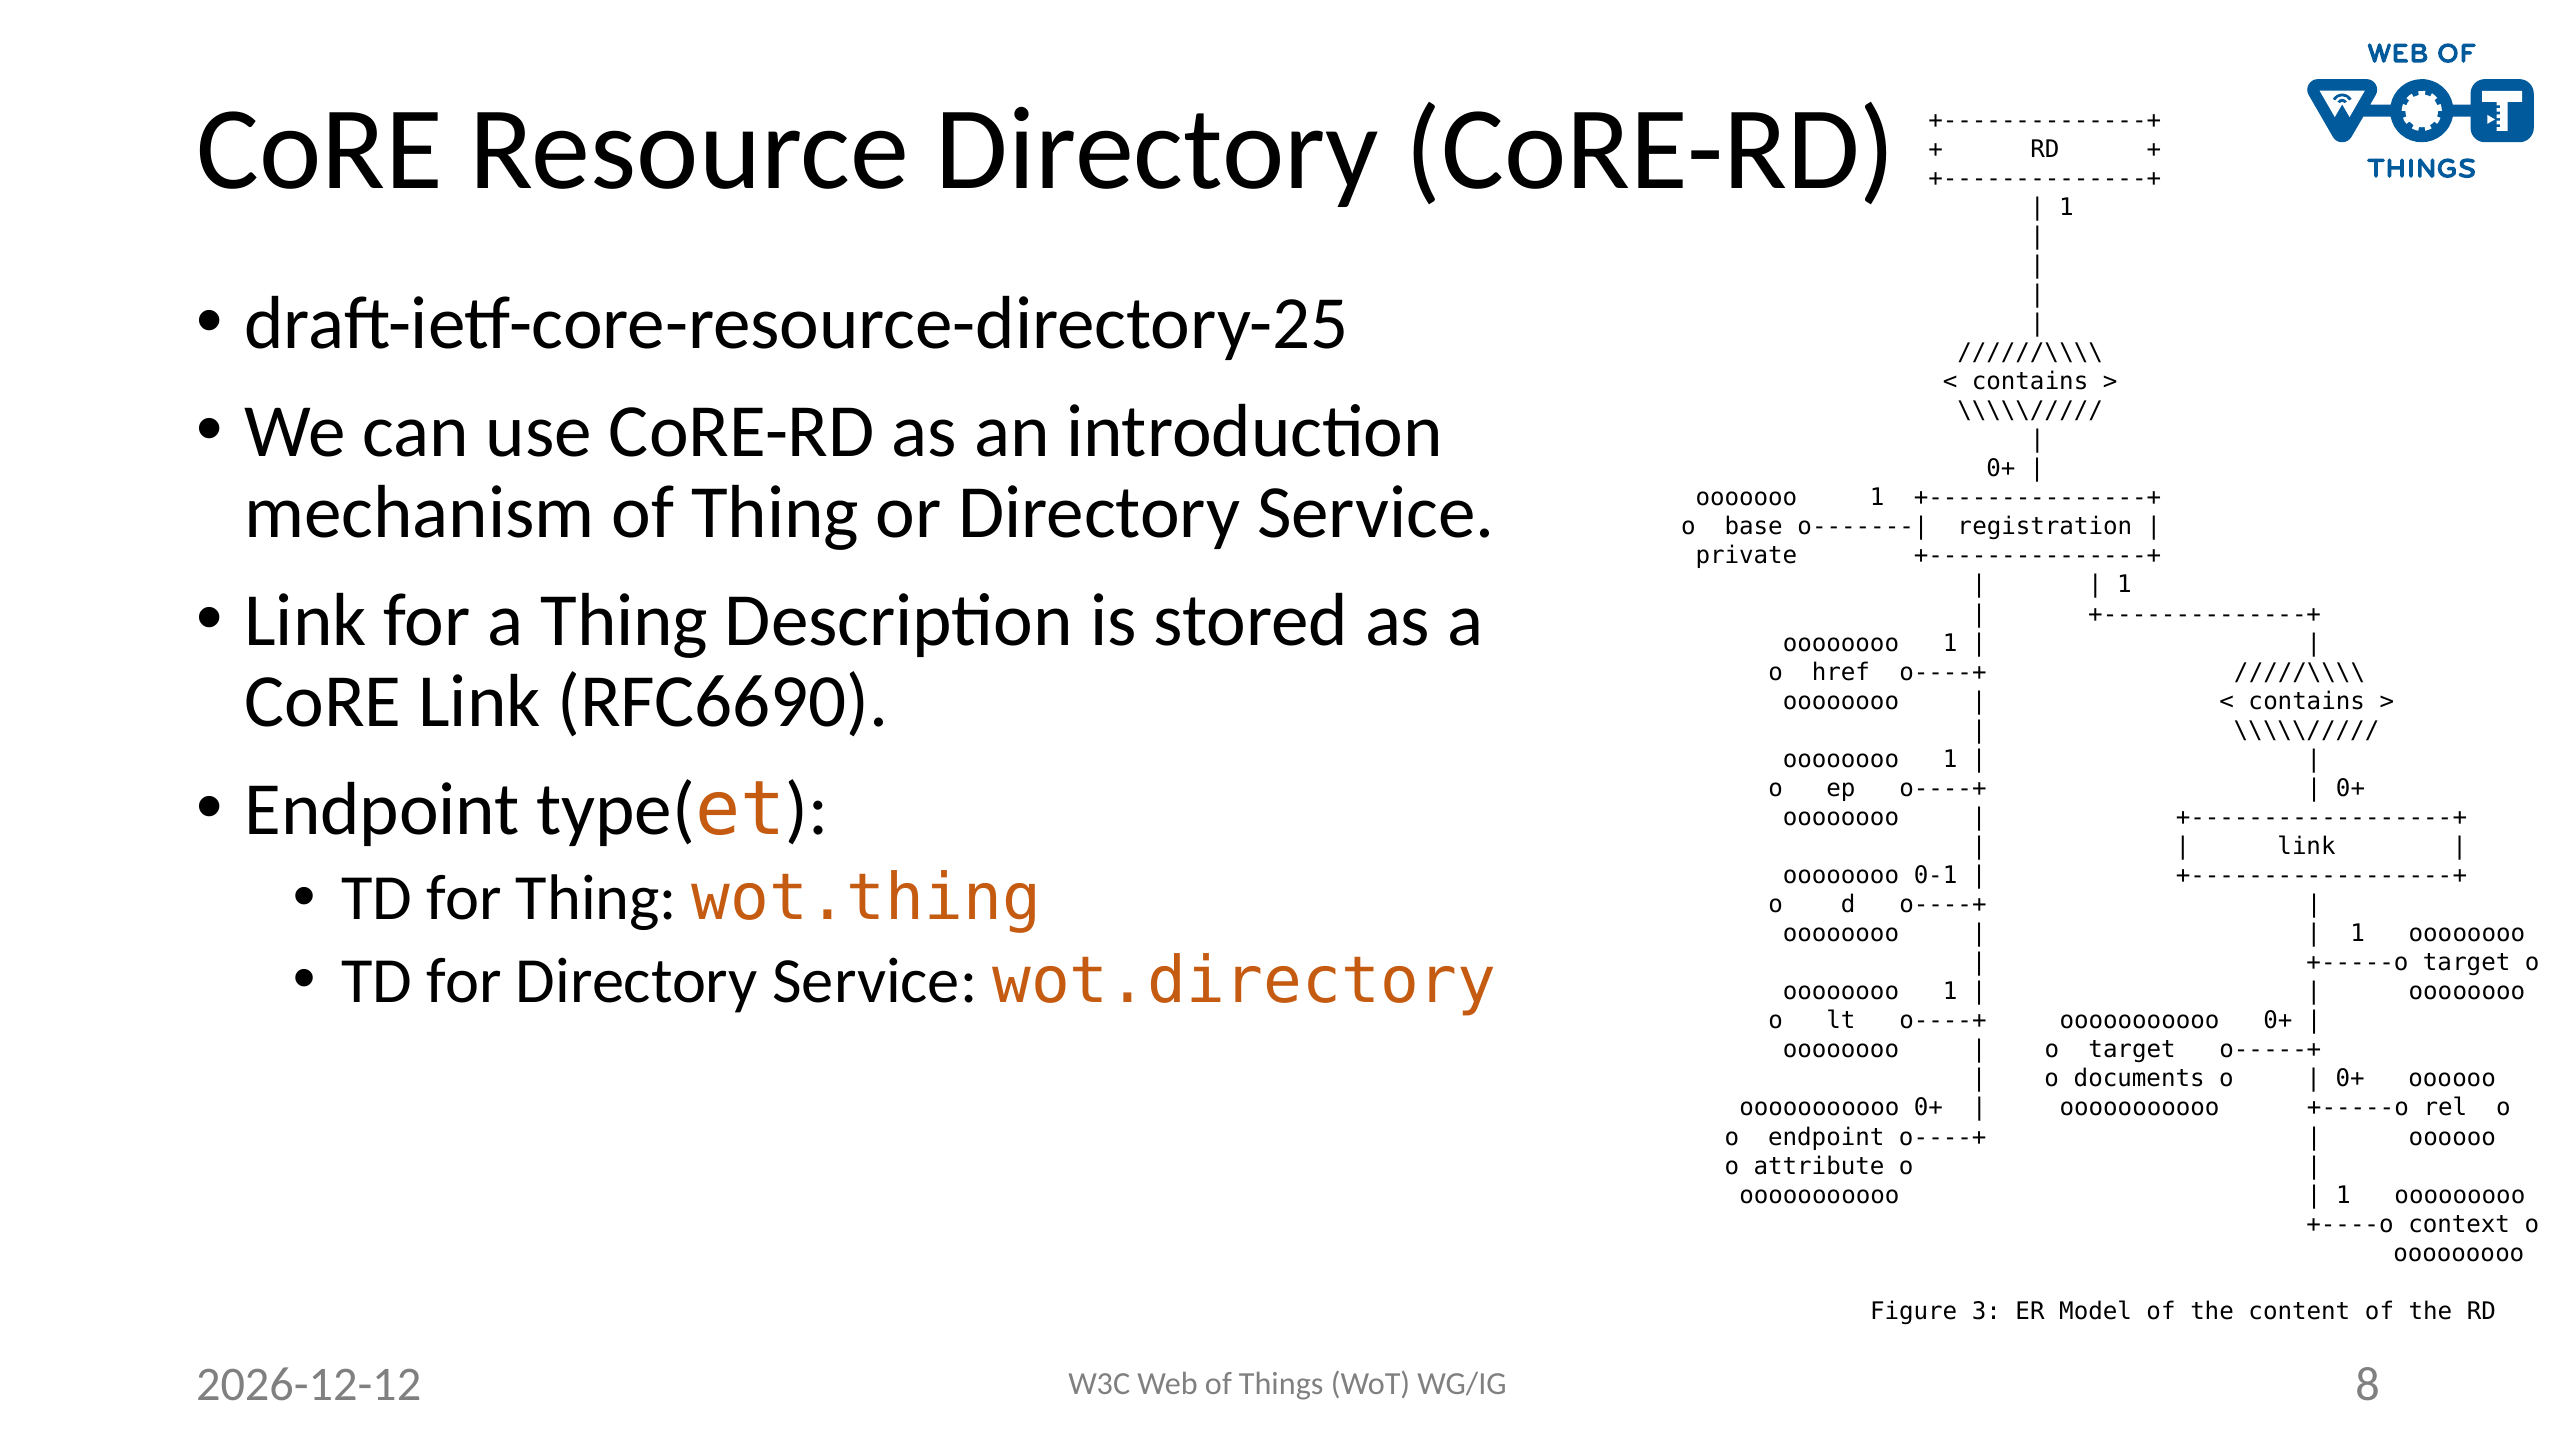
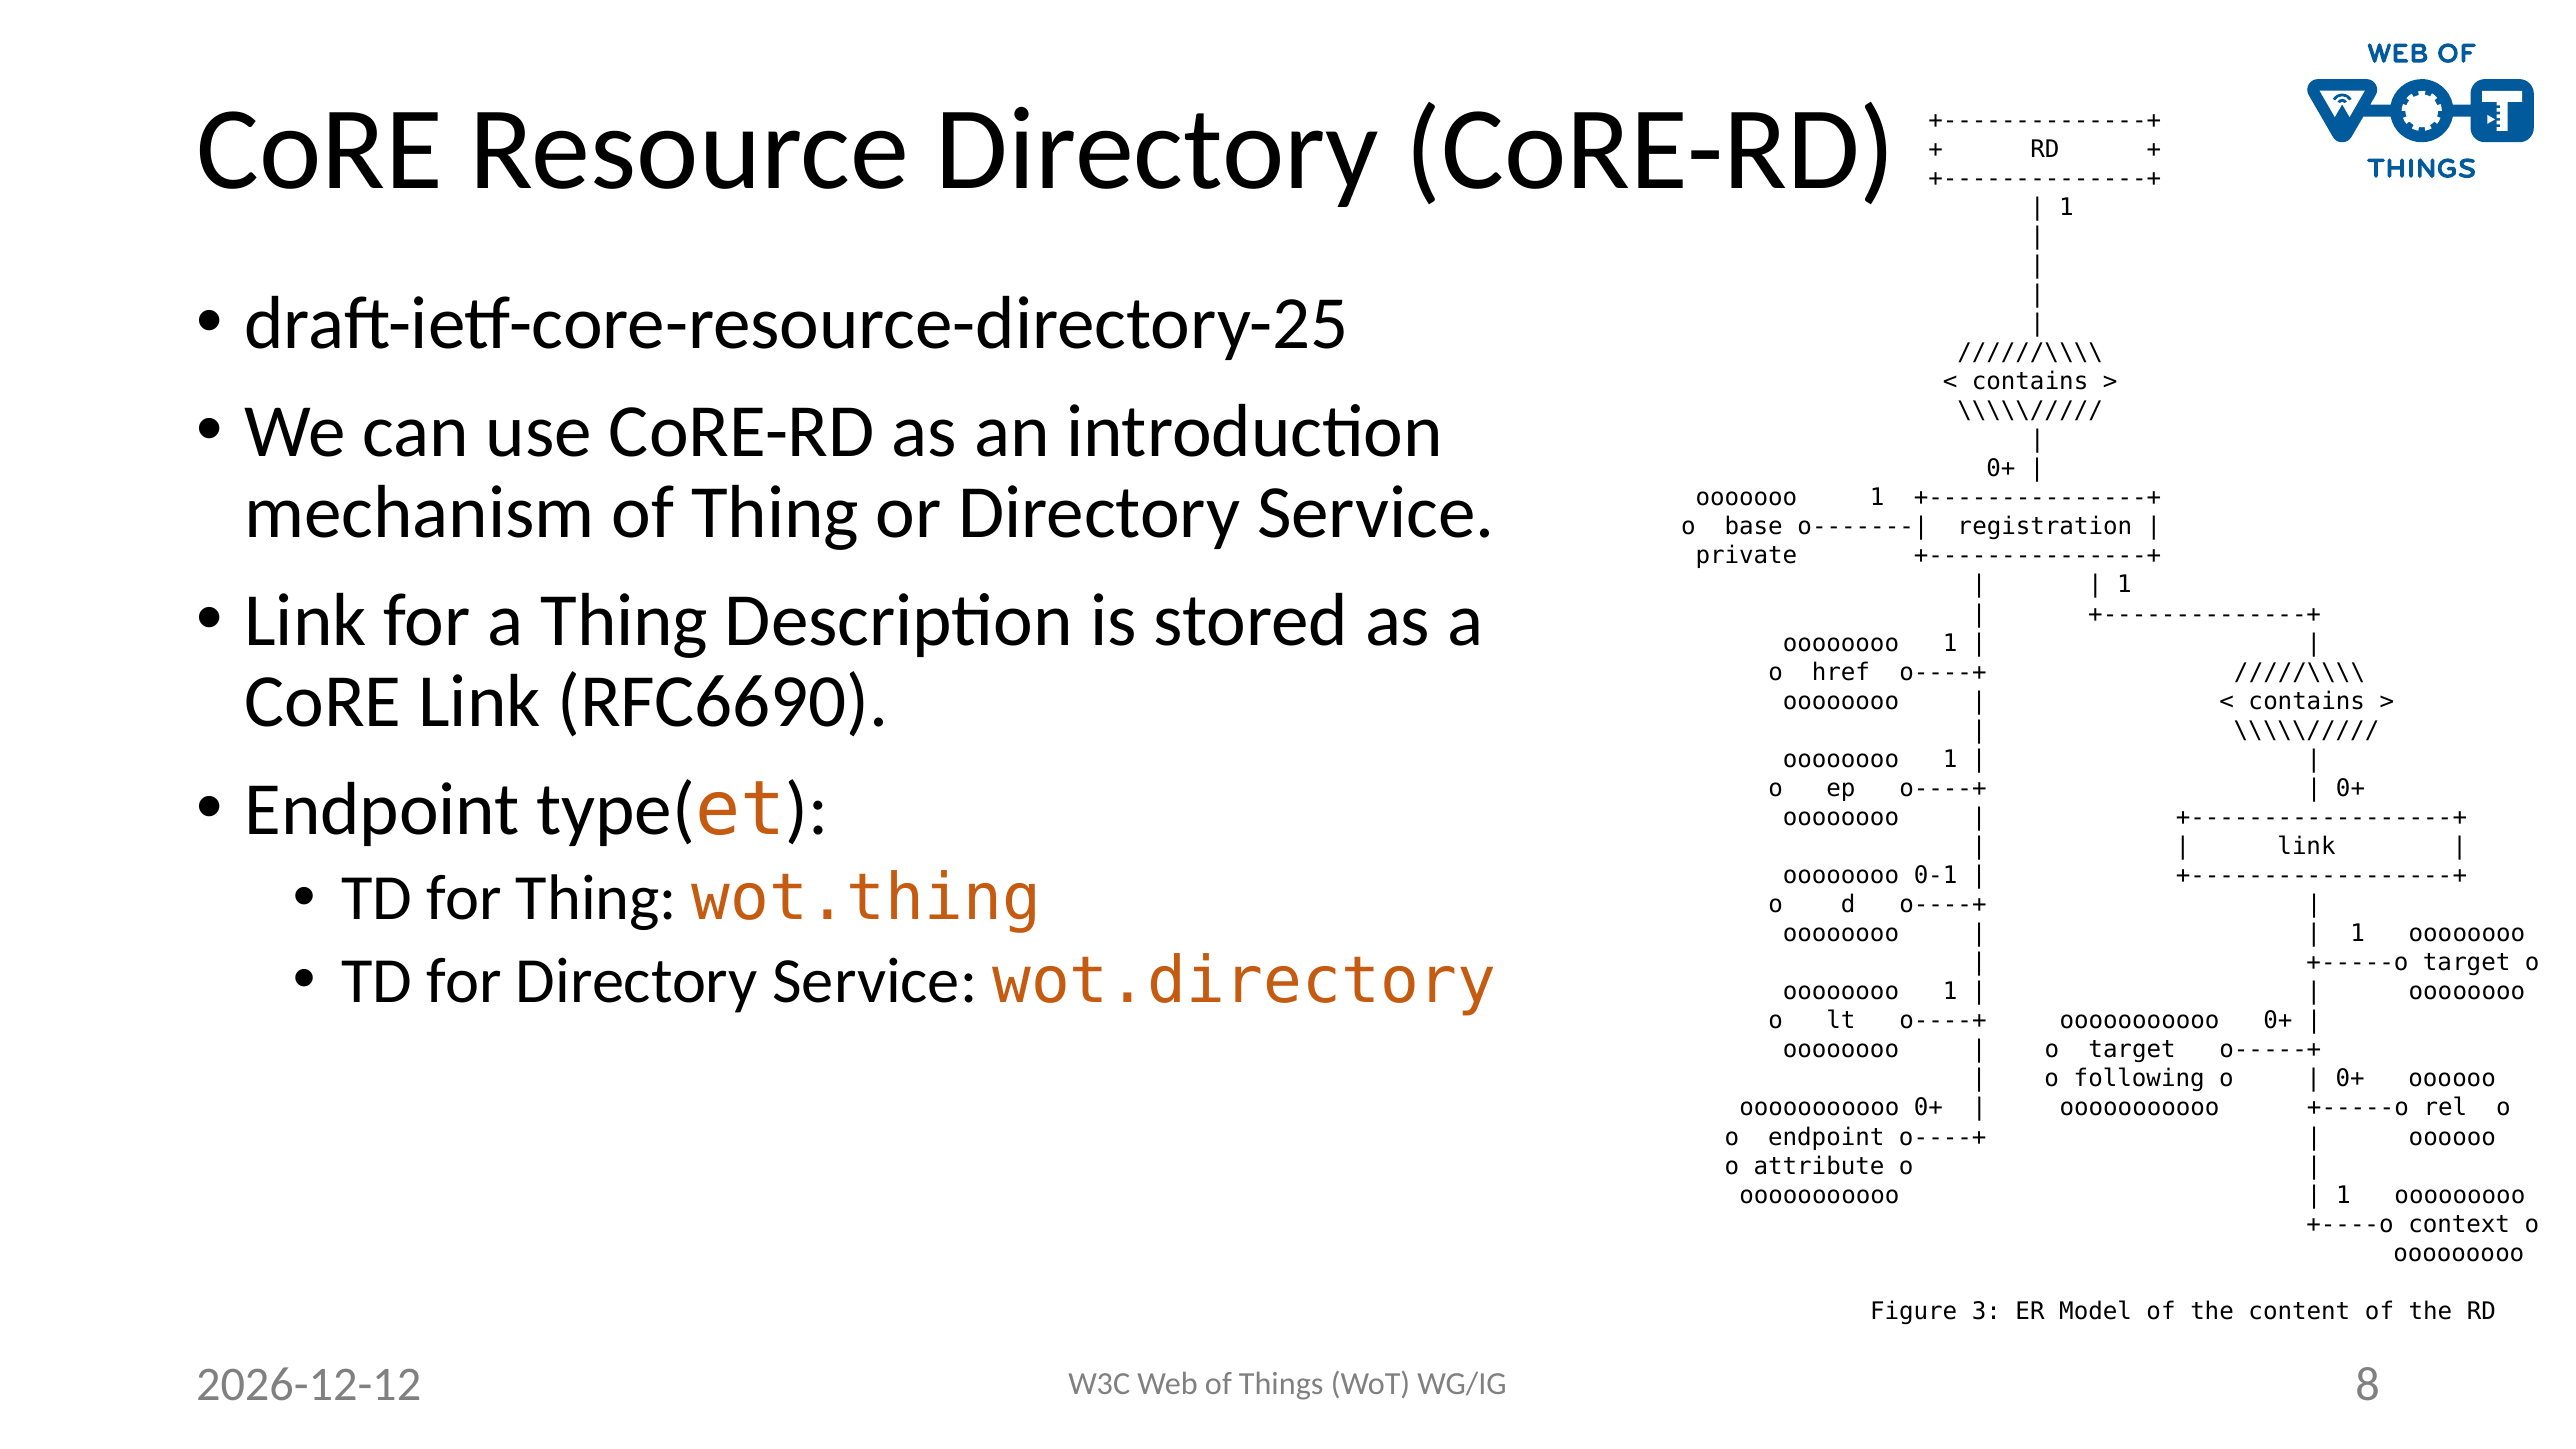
documents: documents -> following
